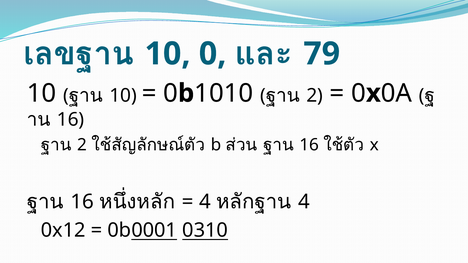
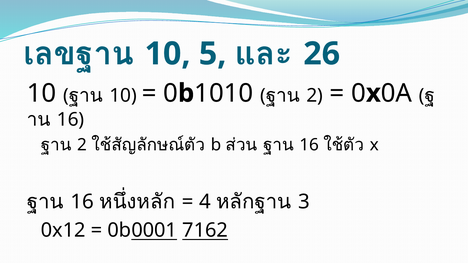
10 0: 0 -> 5
79: 79 -> 26
4 at (304, 202): 4 -> 3
0310: 0310 -> 7162
